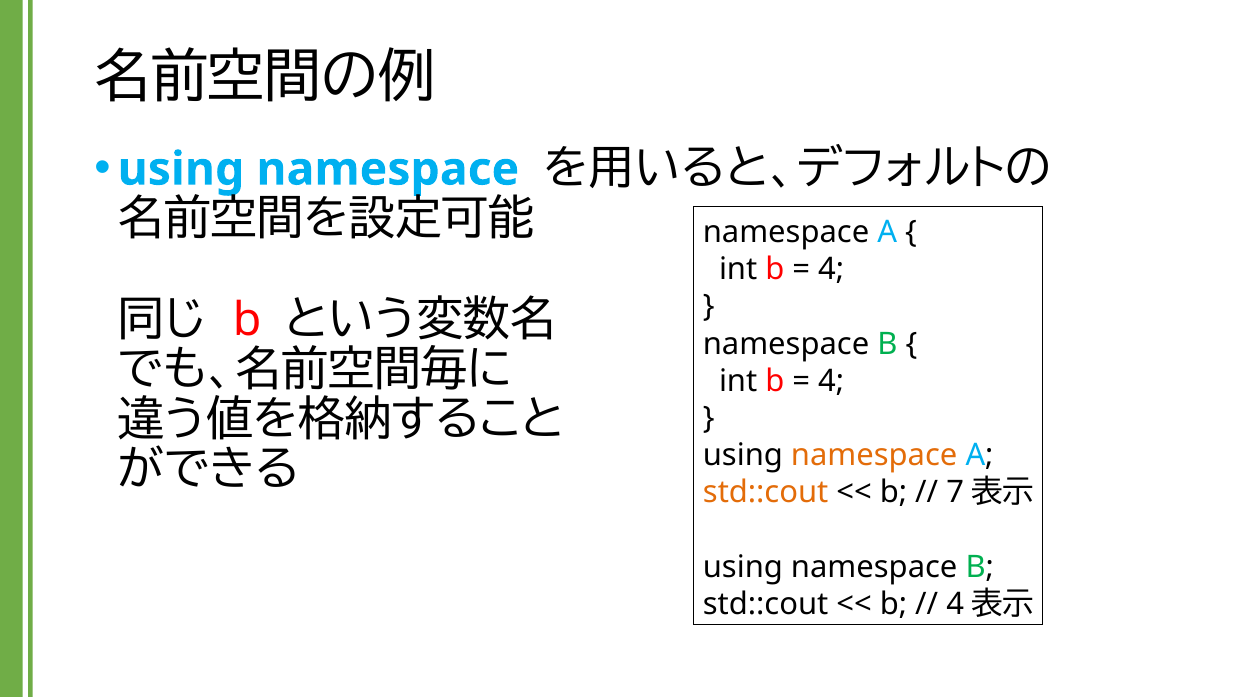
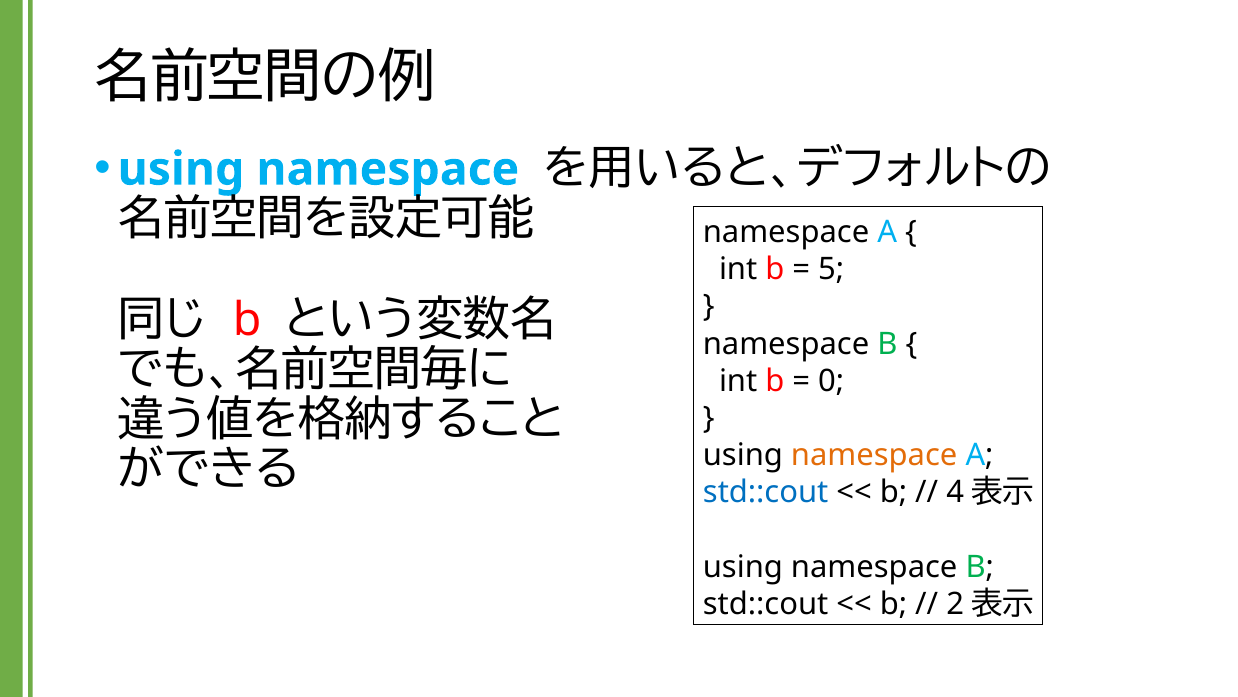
4 at (831, 269): 4 -> 5
4 at (831, 381): 4 -> 0
std::cout at (766, 492) colour: orange -> blue
7: 7 -> 4
4 at (955, 603): 4 -> 2
